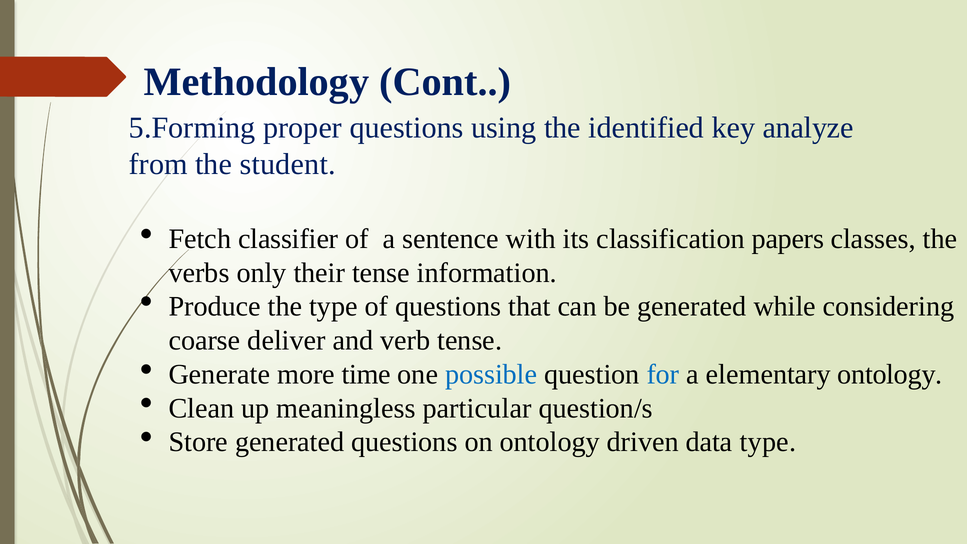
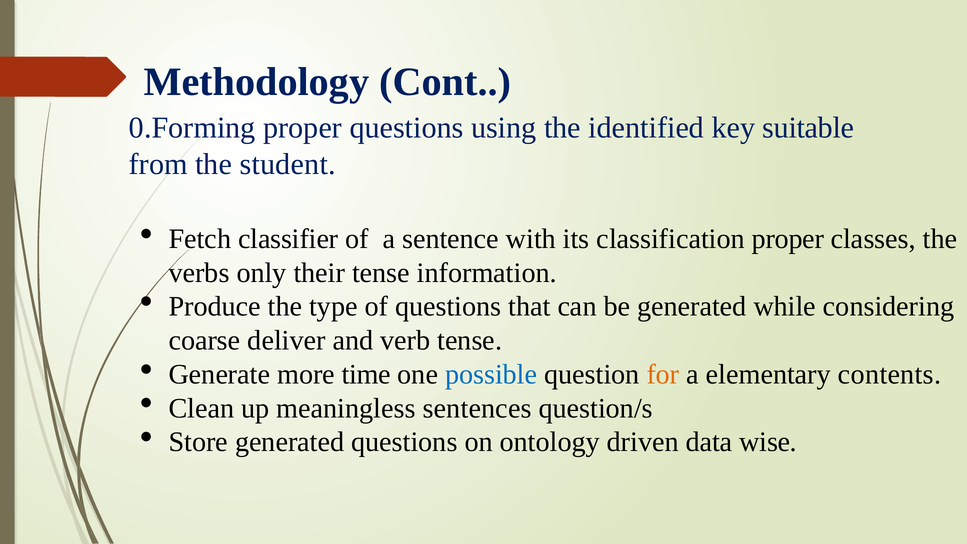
5.Forming: 5.Forming -> 0.Forming
analyze: analyze -> suitable
classification papers: papers -> proper
for colour: blue -> orange
elementary ontology: ontology -> contents
particular: particular -> sentences
data type: type -> wise
